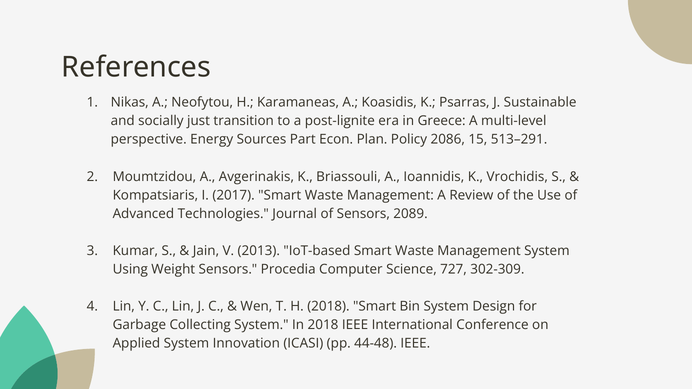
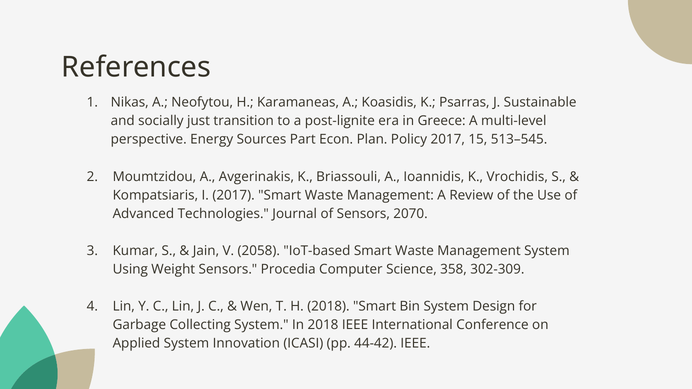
Policy 2086: 2086 -> 2017
513–291: 513–291 -> 513–545
2089: 2089 -> 2070
2013: 2013 -> 2058
727: 727 -> 358
44-48: 44-48 -> 44-42
